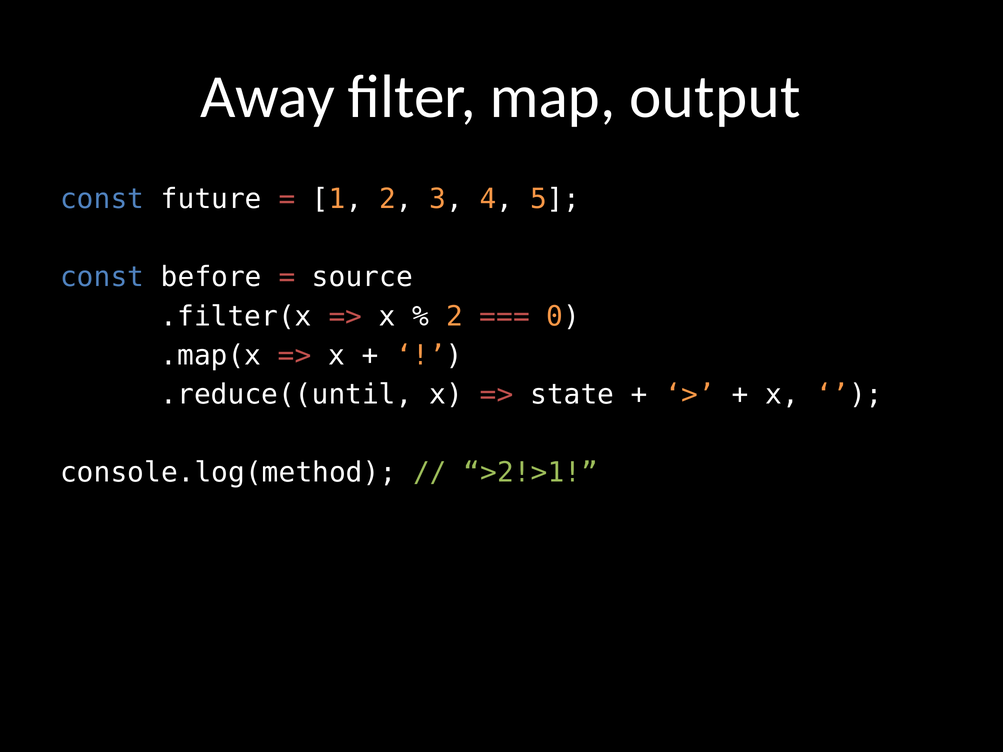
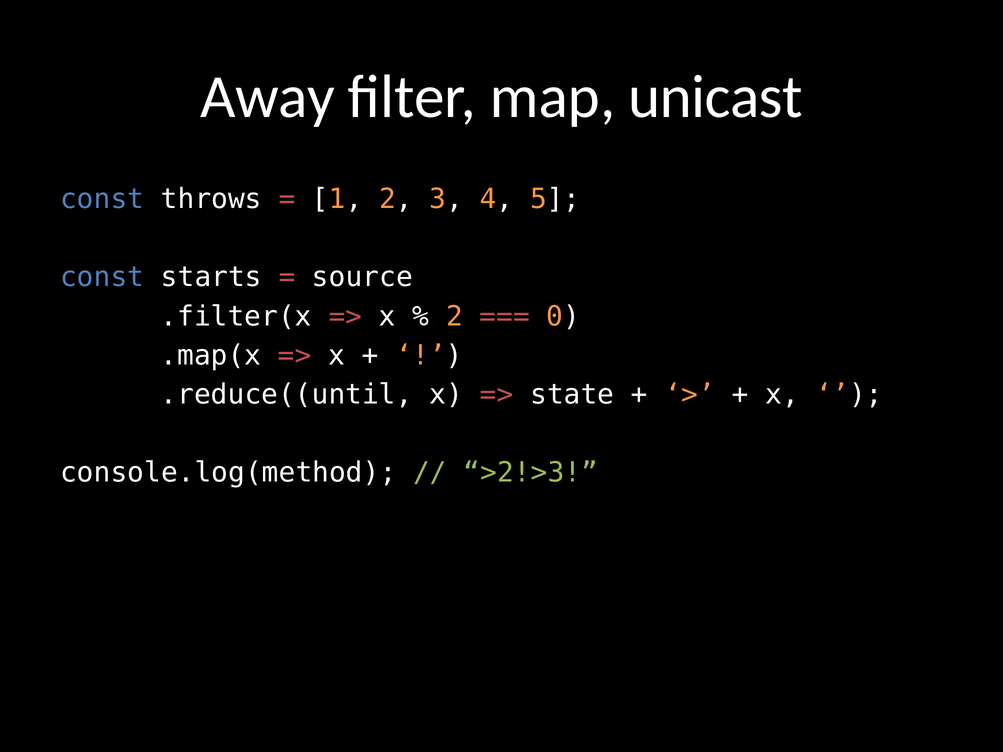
output: output -> unicast
future: future -> throws
before: before -> starts
>2!>1: >2!>1 -> >2!>3
